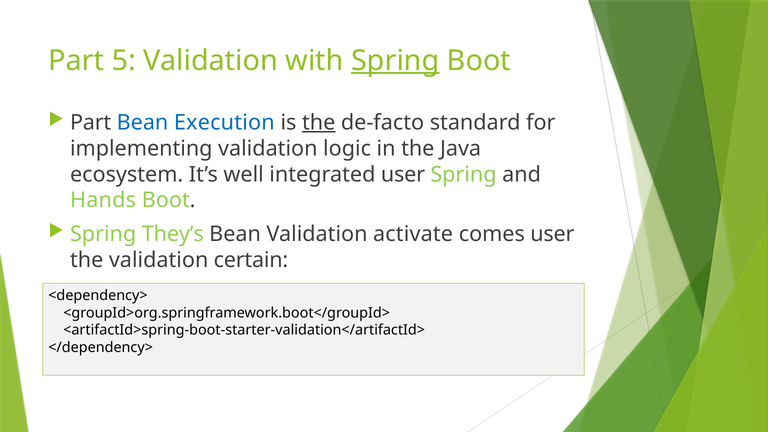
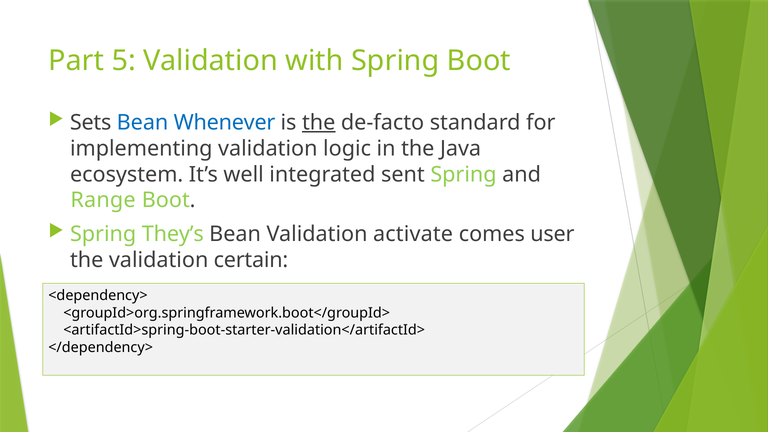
Spring at (395, 61) underline: present -> none
Part at (91, 123): Part -> Sets
Execution: Execution -> Whenever
integrated user: user -> sent
Hands: Hands -> Range
